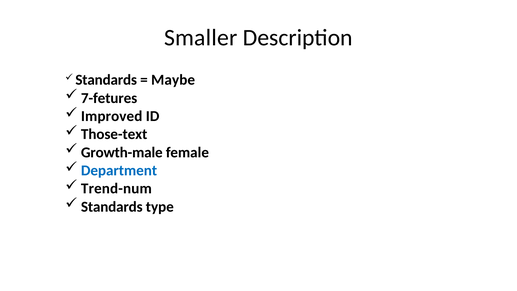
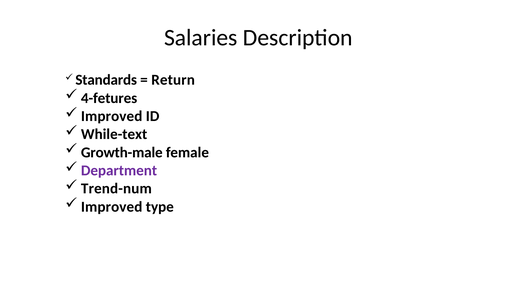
Smaller: Smaller -> Salaries
Maybe: Maybe -> Return
7-fetures: 7-fetures -> 4-fetures
Those-text: Those-text -> While-text
Department colour: blue -> purple
Standards at (112, 207): Standards -> Improved
